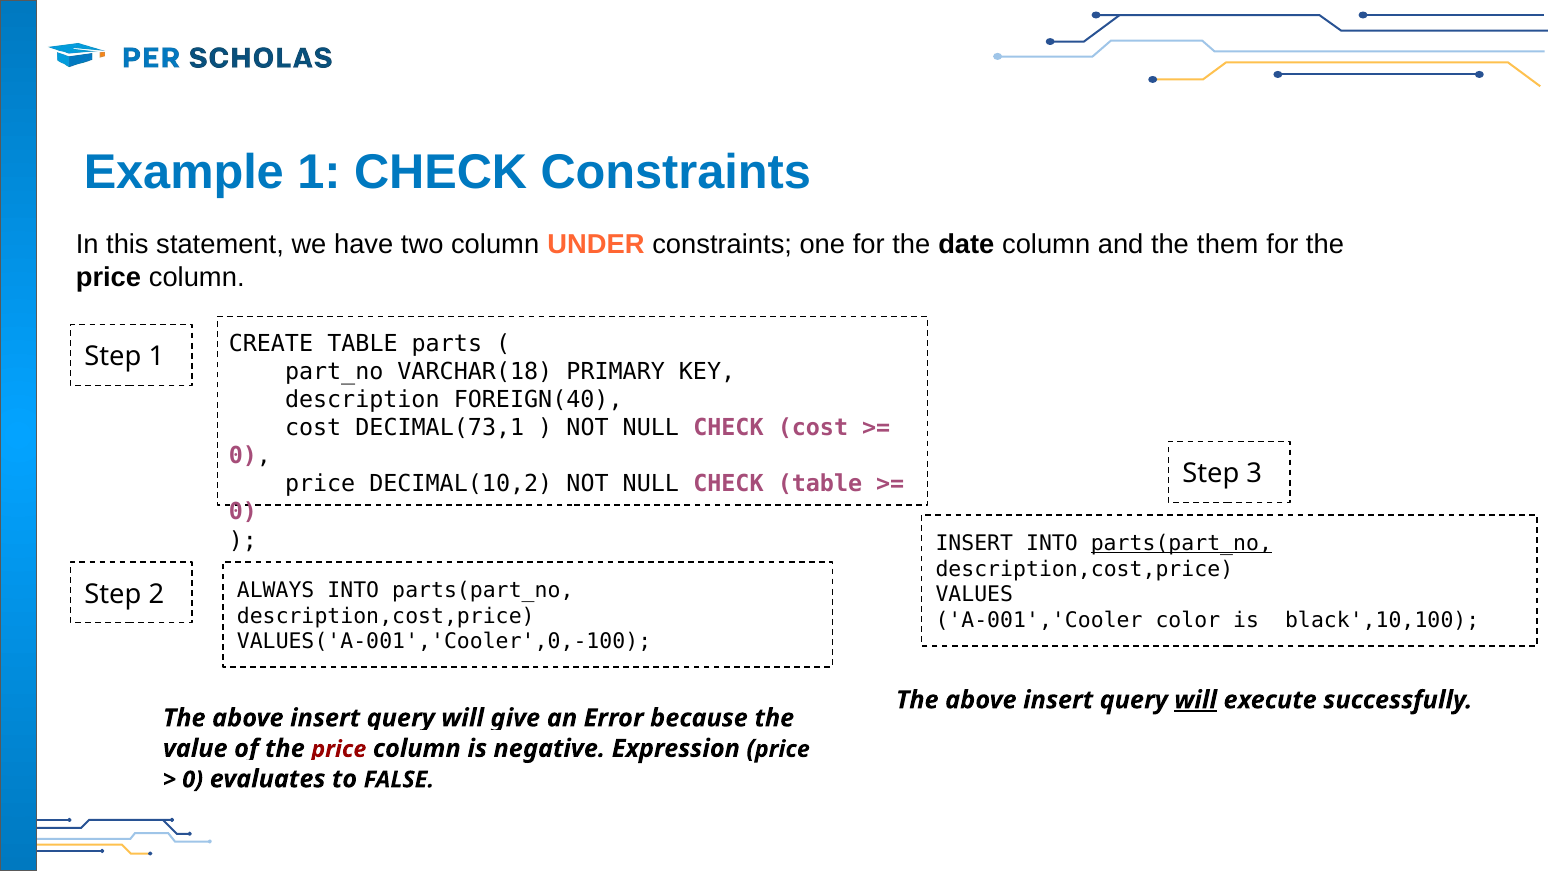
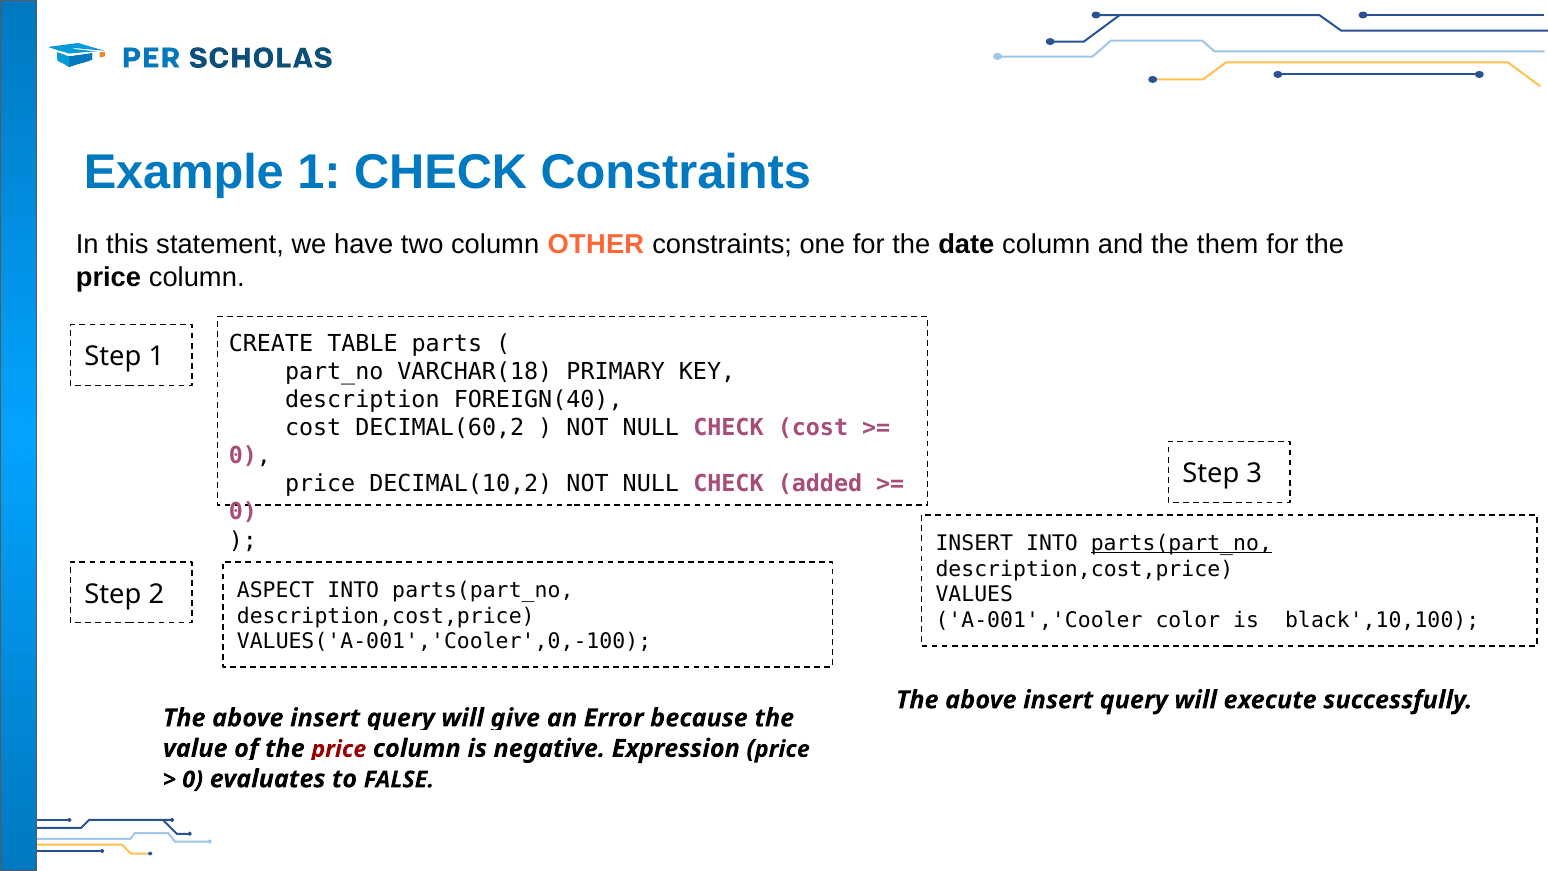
UNDER: UNDER -> OTHER
DECIMAL(73,1: DECIMAL(73,1 -> DECIMAL(60,2
CHECK table: table -> added
ALWAYS: ALWAYS -> ASPECT
will at (1196, 700) underline: present -> none
